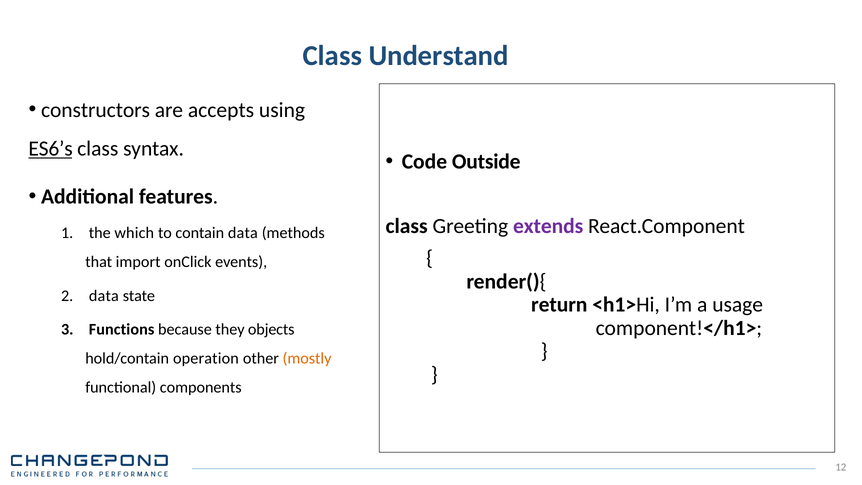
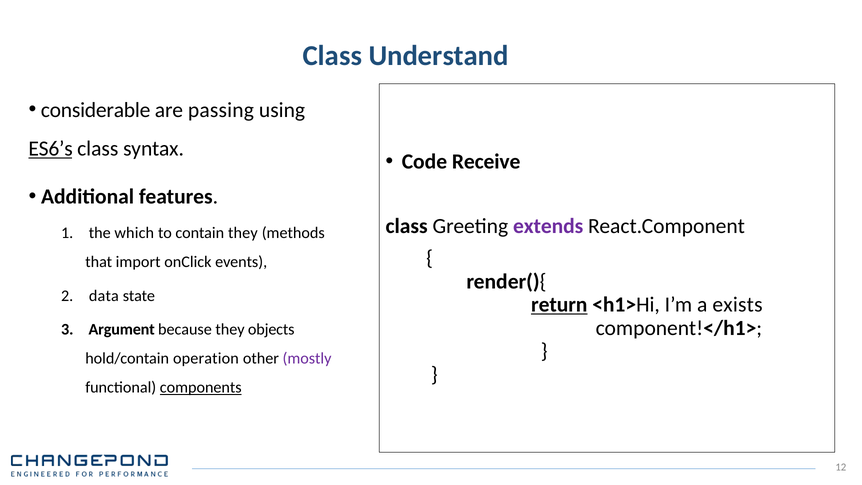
constructors: constructors -> considerable
accepts: accepts -> passing
Outside: Outside -> Receive
contain data: data -> they
return underline: none -> present
usage: usage -> exists
Functions: Functions -> Argument
mostly colour: orange -> purple
components underline: none -> present
